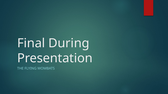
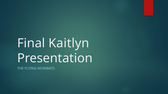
During: During -> Kaitlyn
